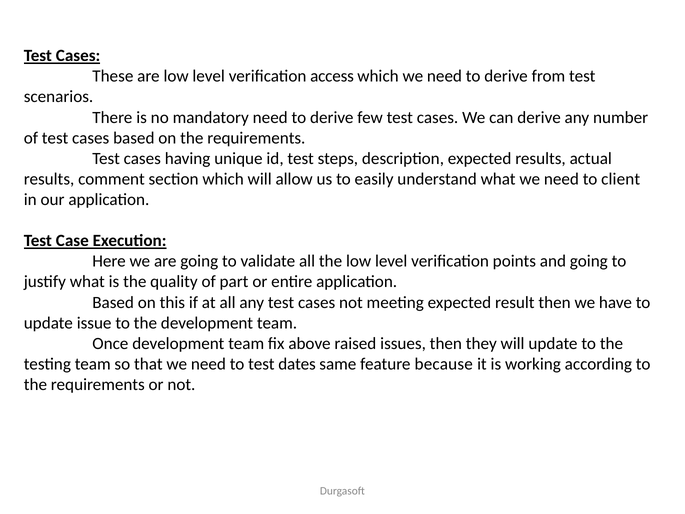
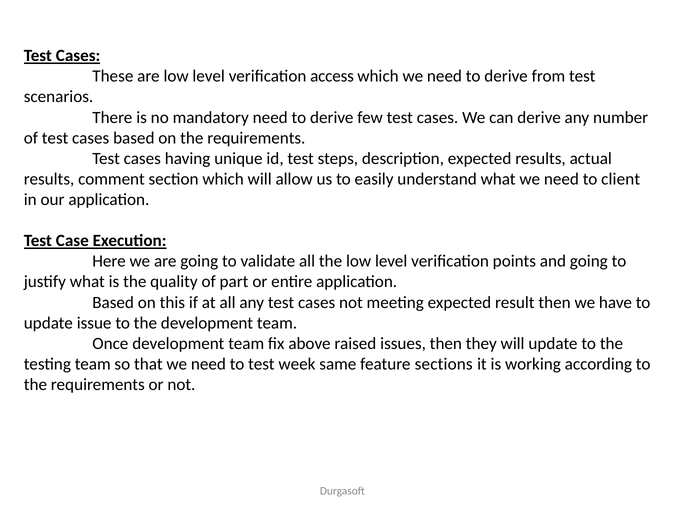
dates: dates -> week
because: because -> sections
